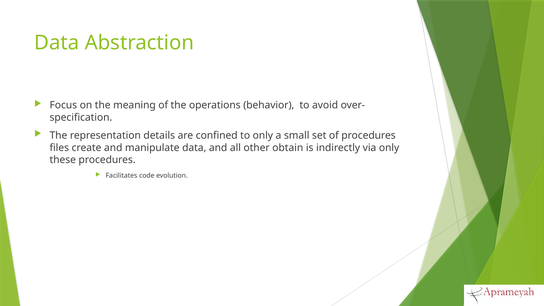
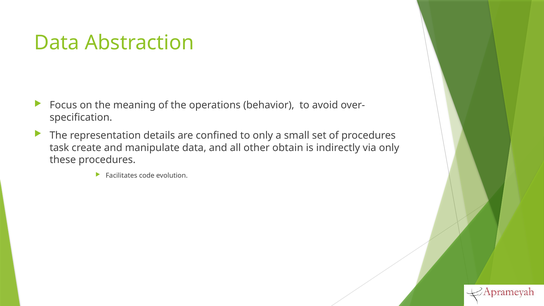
files: files -> task
